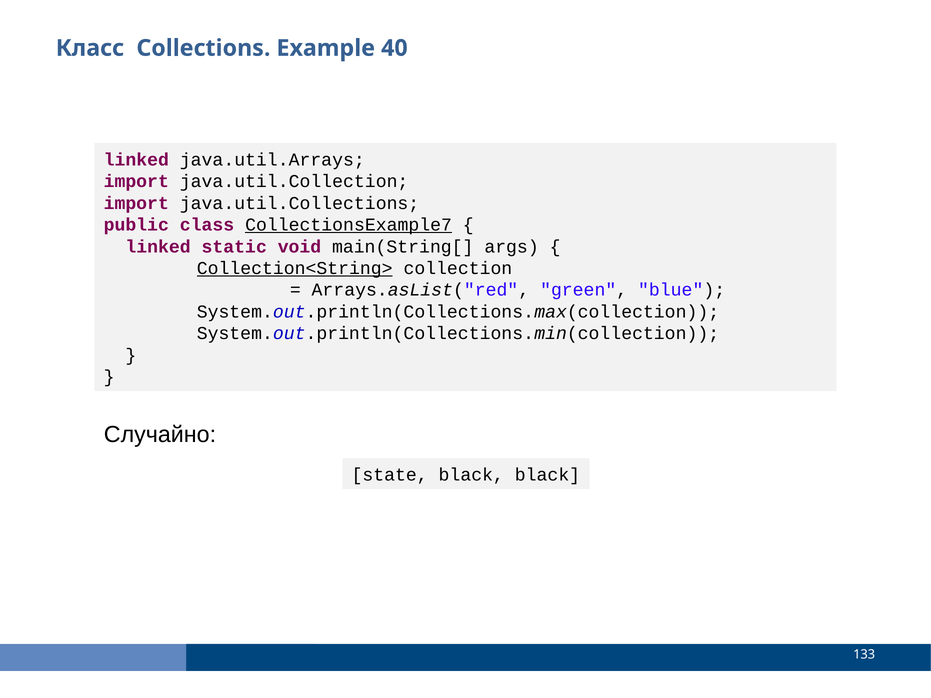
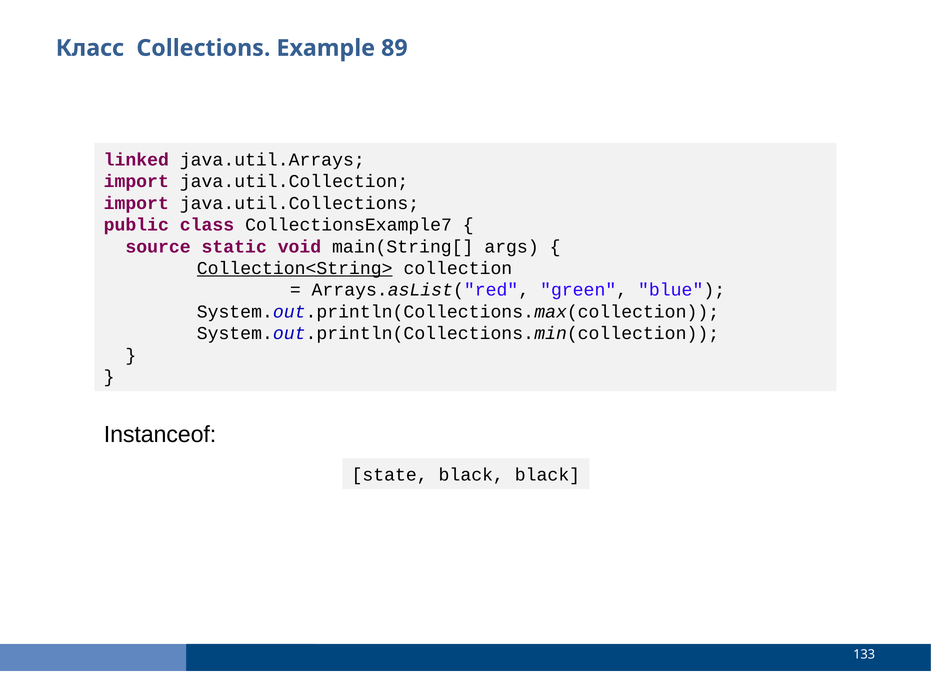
40: 40 -> 89
CollectionsExample7 underline: present -> none
linked at (158, 247): linked -> source
Случайно: Случайно -> Instanceof
